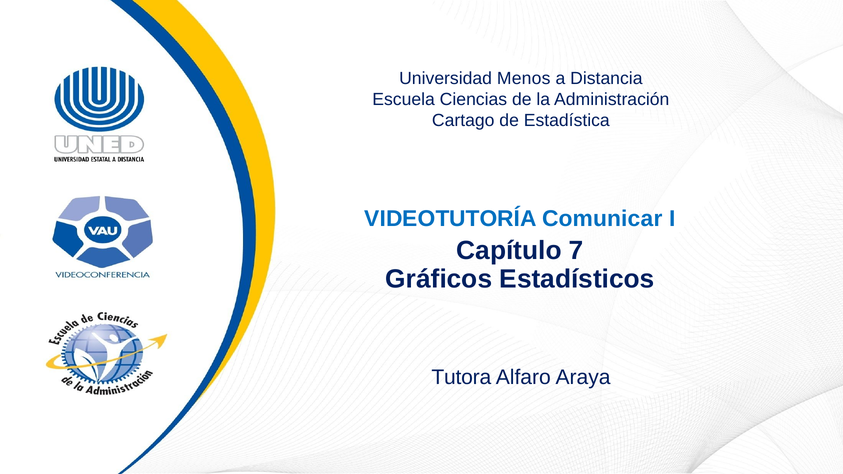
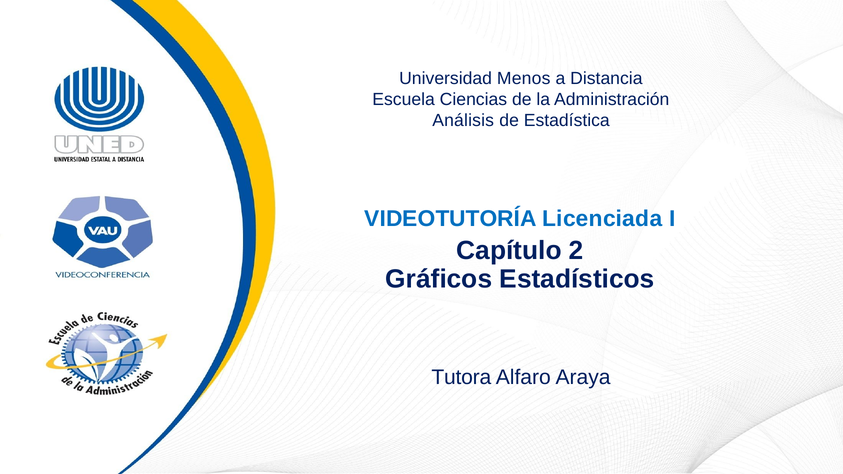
Cartago: Cartago -> Análisis
Comunicar: Comunicar -> Licenciada
7: 7 -> 2
